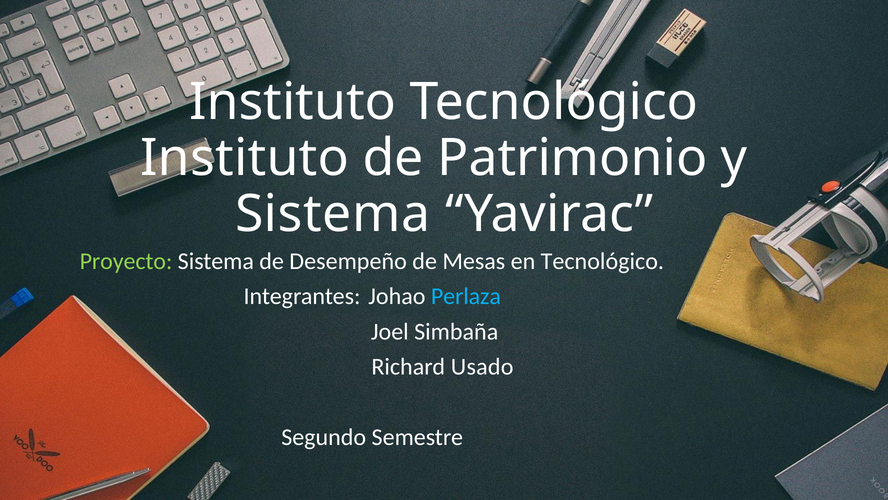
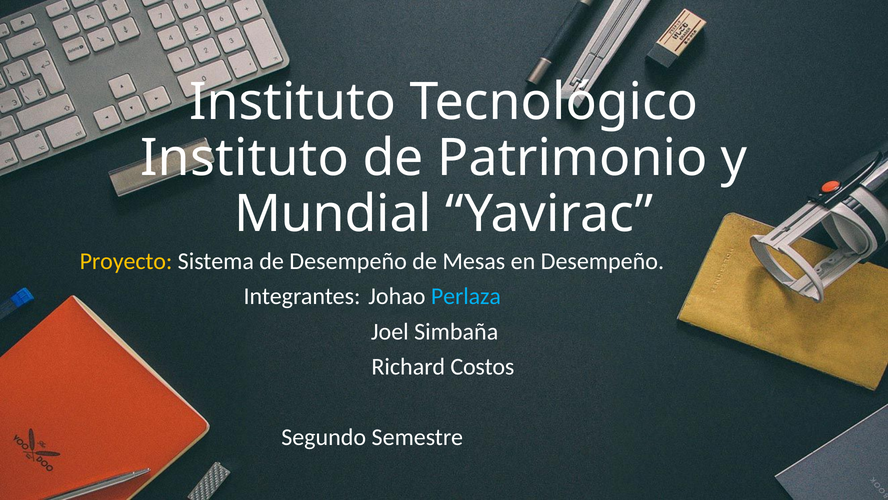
Sistema at (333, 214): Sistema -> Mundial
Proyecto colour: light green -> yellow
en Tecnológico: Tecnológico -> Desempeño
Usado: Usado -> Costos
